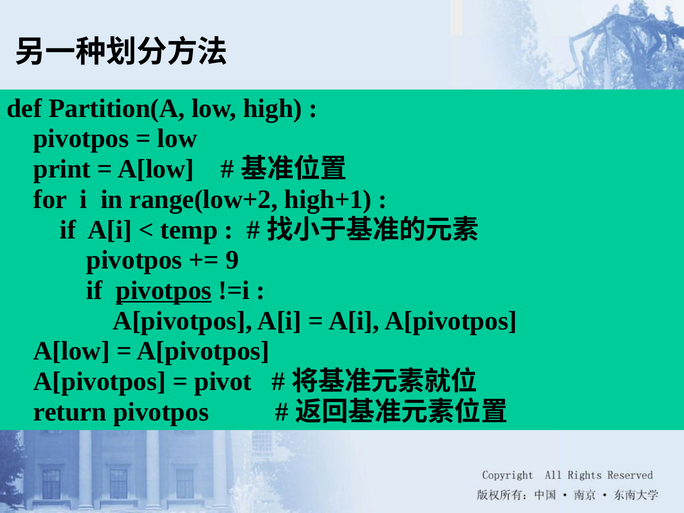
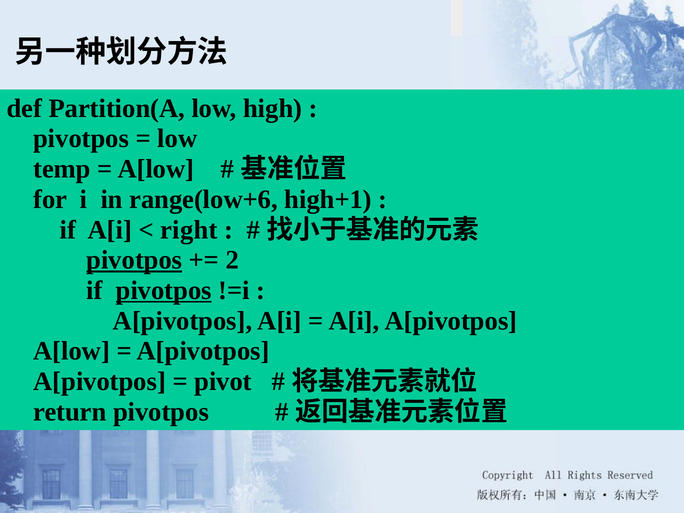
print: print -> temp
range(low+2: range(low+2 -> range(low+6
temp: temp -> right
pivotpos at (134, 260) underline: none -> present
9: 9 -> 2
